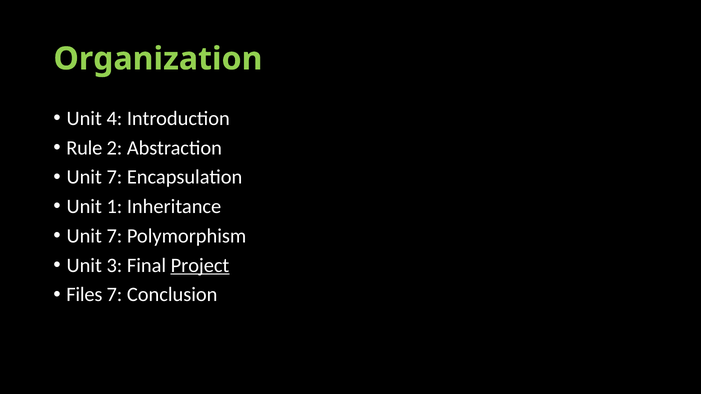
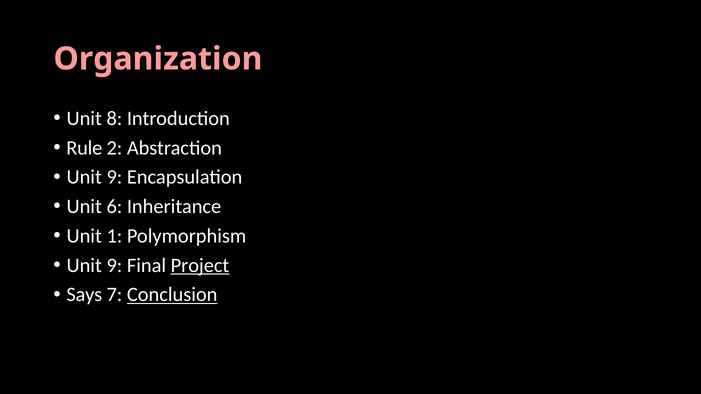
Organization colour: light green -> pink
4: 4 -> 8
7 at (114, 177): 7 -> 9
1: 1 -> 6
7 at (114, 236): 7 -> 1
3 at (114, 265): 3 -> 9
Files: Files -> Says
Conclusion underline: none -> present
